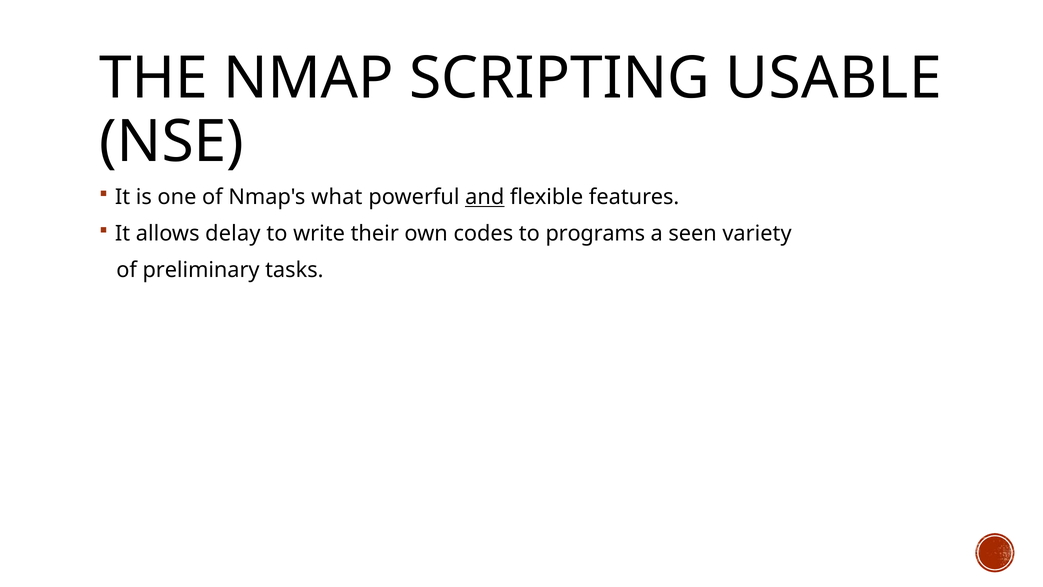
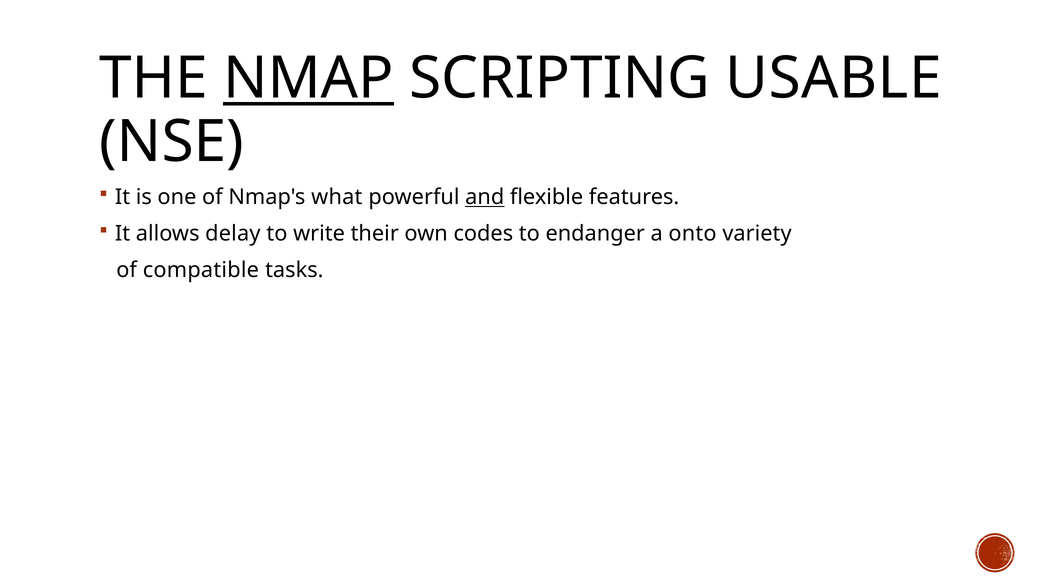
NMAP underline: none -> present
programs: programs -> endanger
seen: seen -> onto
preliminary: preliminary -> compatible
